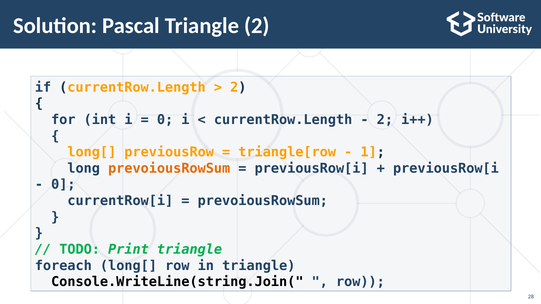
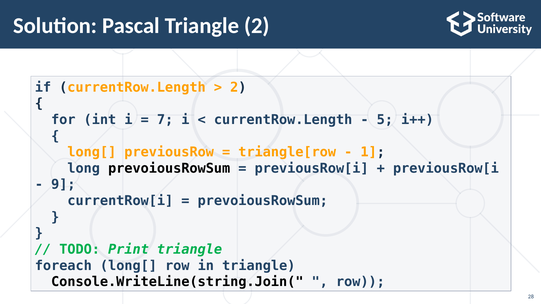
0 at (165, 120): 0 -> 7
2 at (385, 120): 2 -> 5
prevoiousRowSum at (169, 168) colour: orange -> black
0 at (63, 185): 0 -> 9
